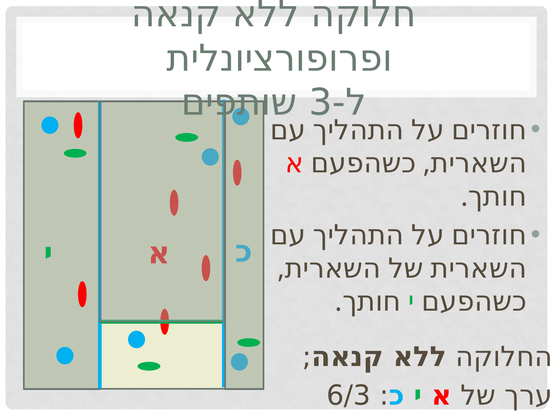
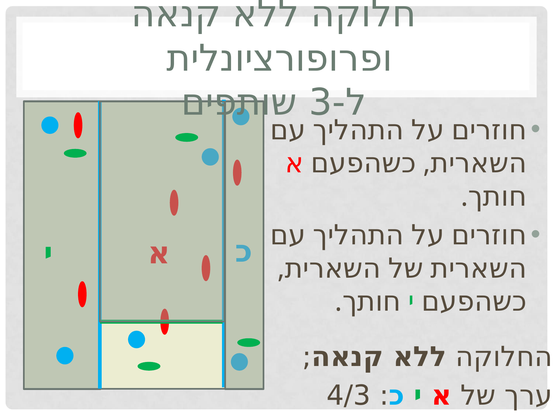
6/3: 6/3 -> 4/3
